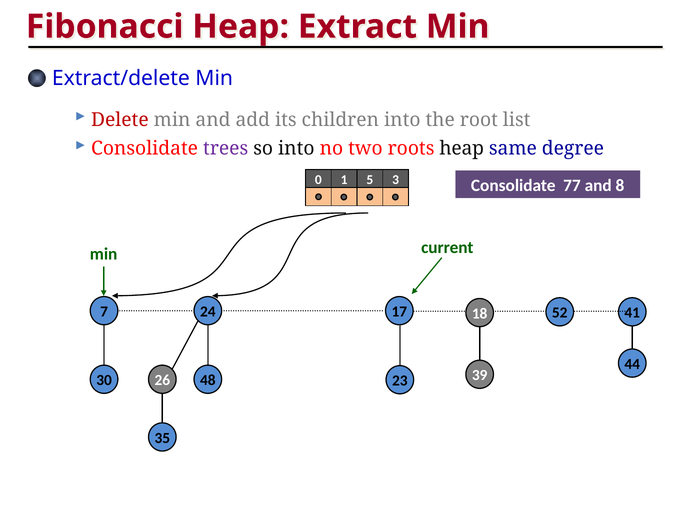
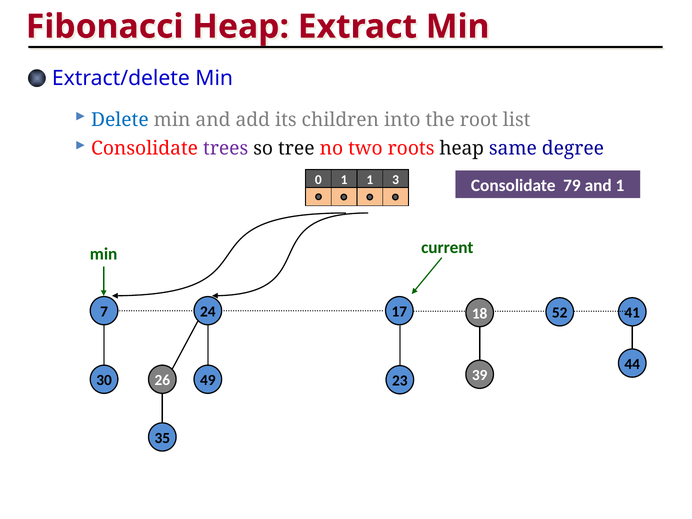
Delete colour: red -> blue
so into: into -> tree
1 5: 5 -> 1
77: 77 -> 79
and 8: 8 -> 1
48: 48 -> 49
